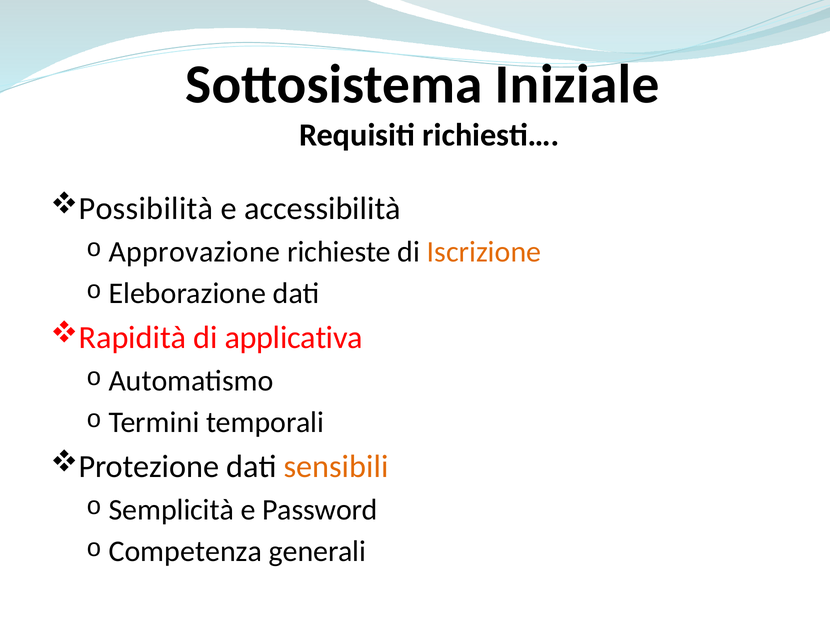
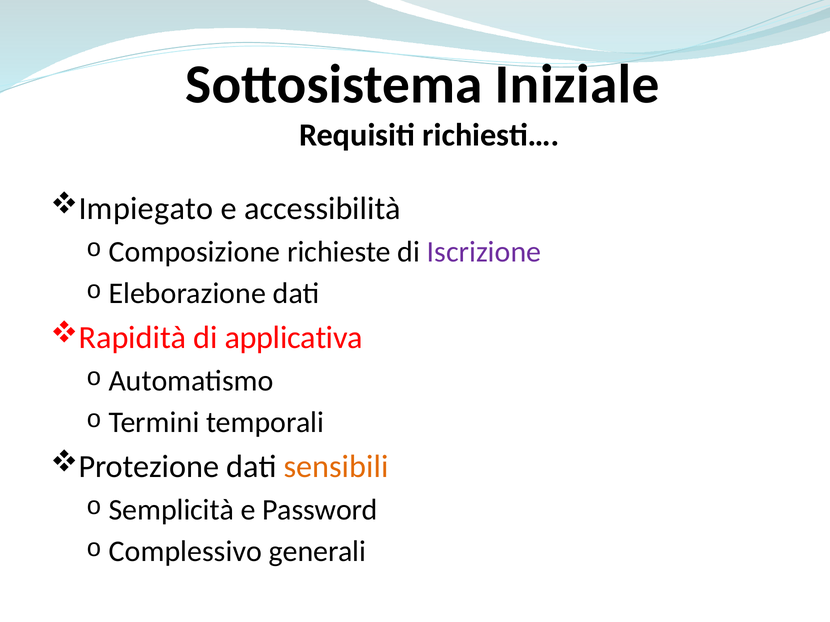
Possibilità: Possibilità -> Impiegato
Approvazione: Approvazione -> Composizione
Iscrizione colour: orange -> purple
Competenza: Competenza -> Complessivo
